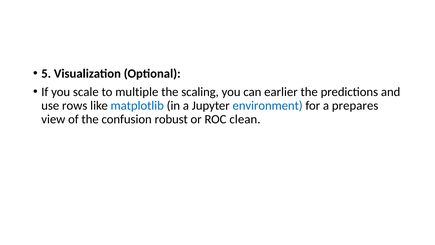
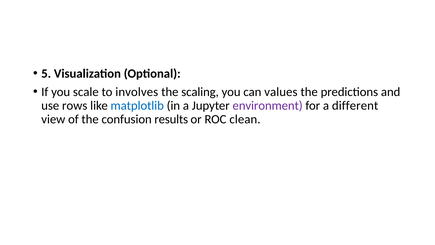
multiple: multiple -> involves
earlier: earlier -> values
environment colour: blue -> purple
prepares: prepares -> different
robust: robust -> results
